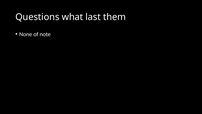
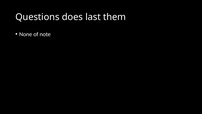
what: what -> does
